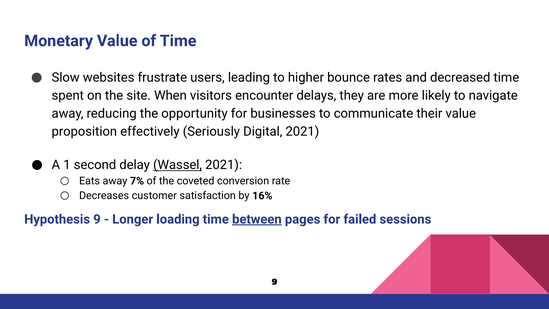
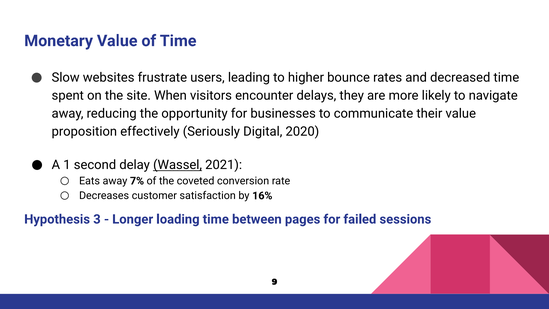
Digital 2021: 2021 -> 2020
Hypothesis 9: 9 -> 3
between underline: present -> none
